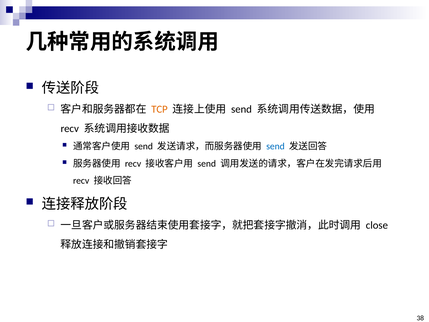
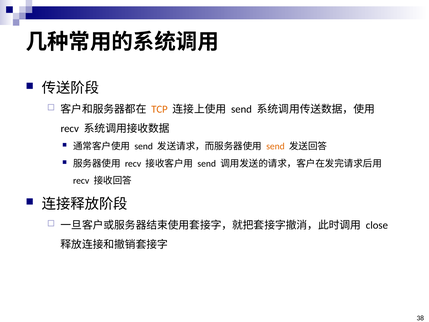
send at (275, 146) colour: blue -> orange
